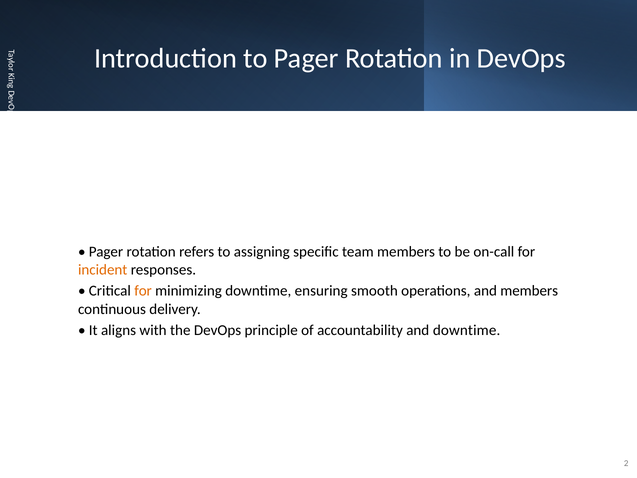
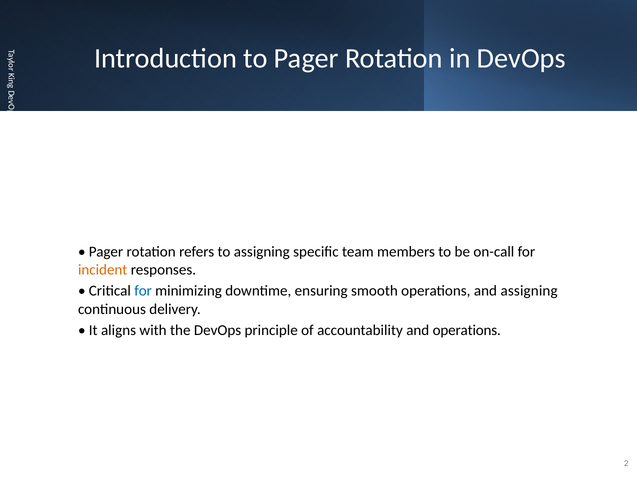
for at (143, 291) colour: orange -> blue
and members: members -> assigning
and downtime: downtime -> operations
